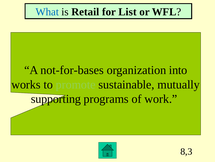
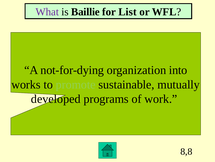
What colour: blue -> purple
Retail: Retail -> Baillie
not-for-bases: not-for-bases -> not-for-dying
supporting: supporting -> developed
8,3: 8,3 -> 8,8
